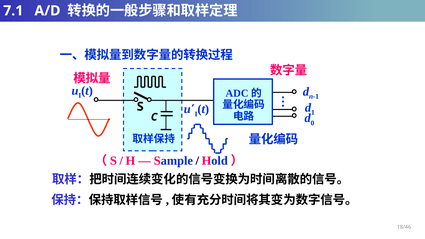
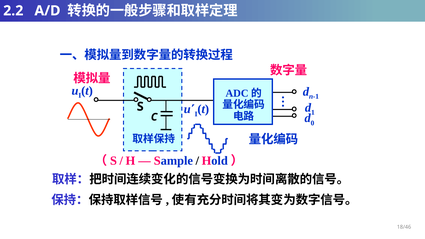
7.1: 7.1 -> 2.2
